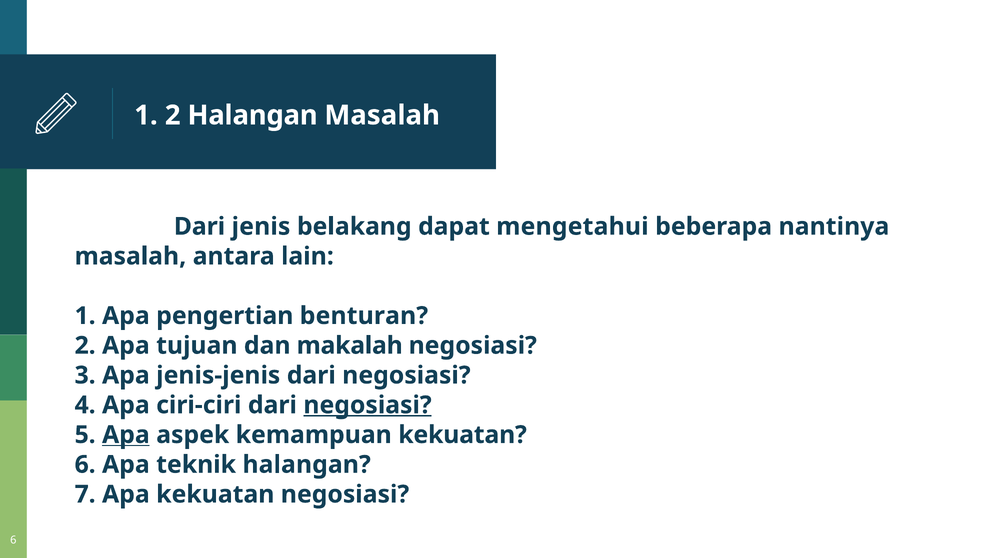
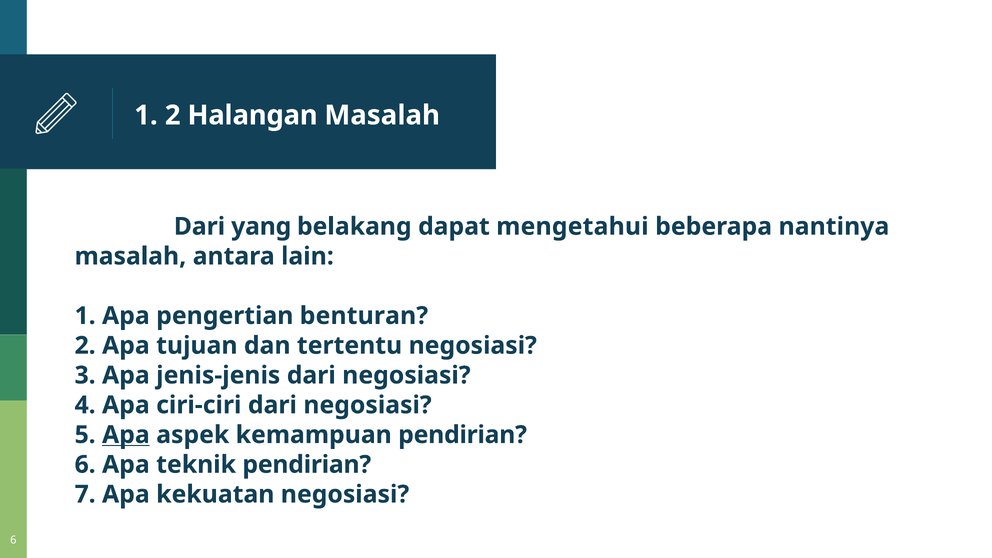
jenis: jenis -> yang
makalah: makalah -> tertentu
negosiasi at (368, 405) underline: present -> none
kemampuan kekuatan: kekuatan -> pendirian
teknik halangan: halangan -> pendirian
